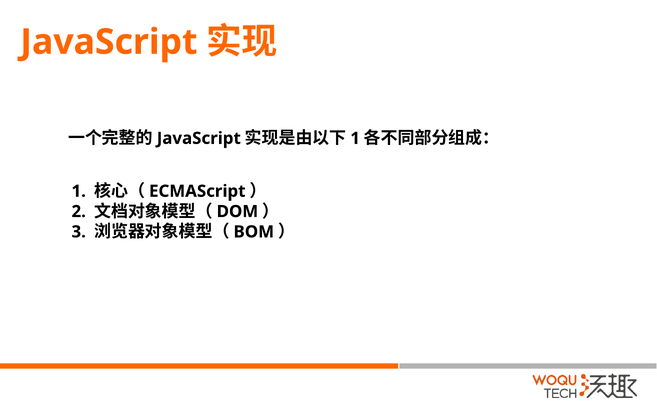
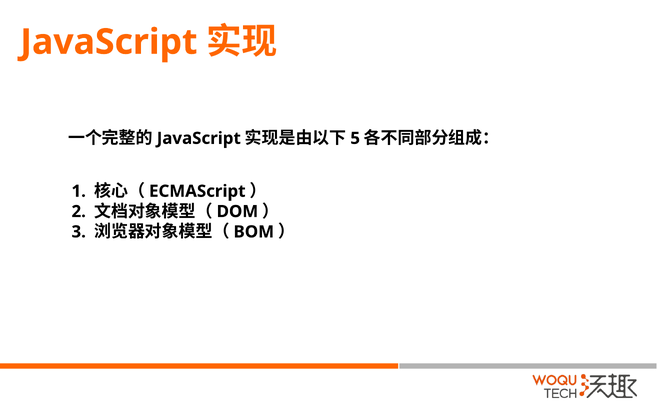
1 at (355, 138): 1 -> 5
